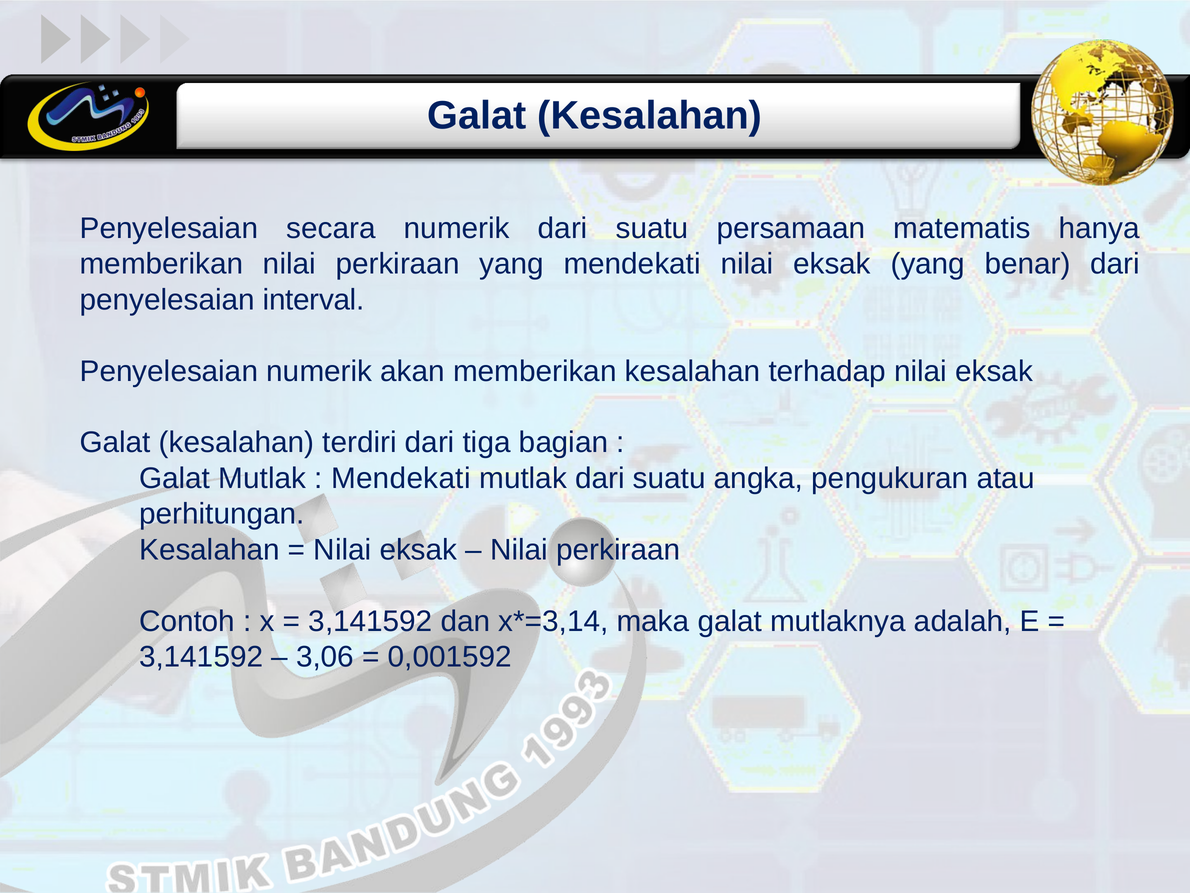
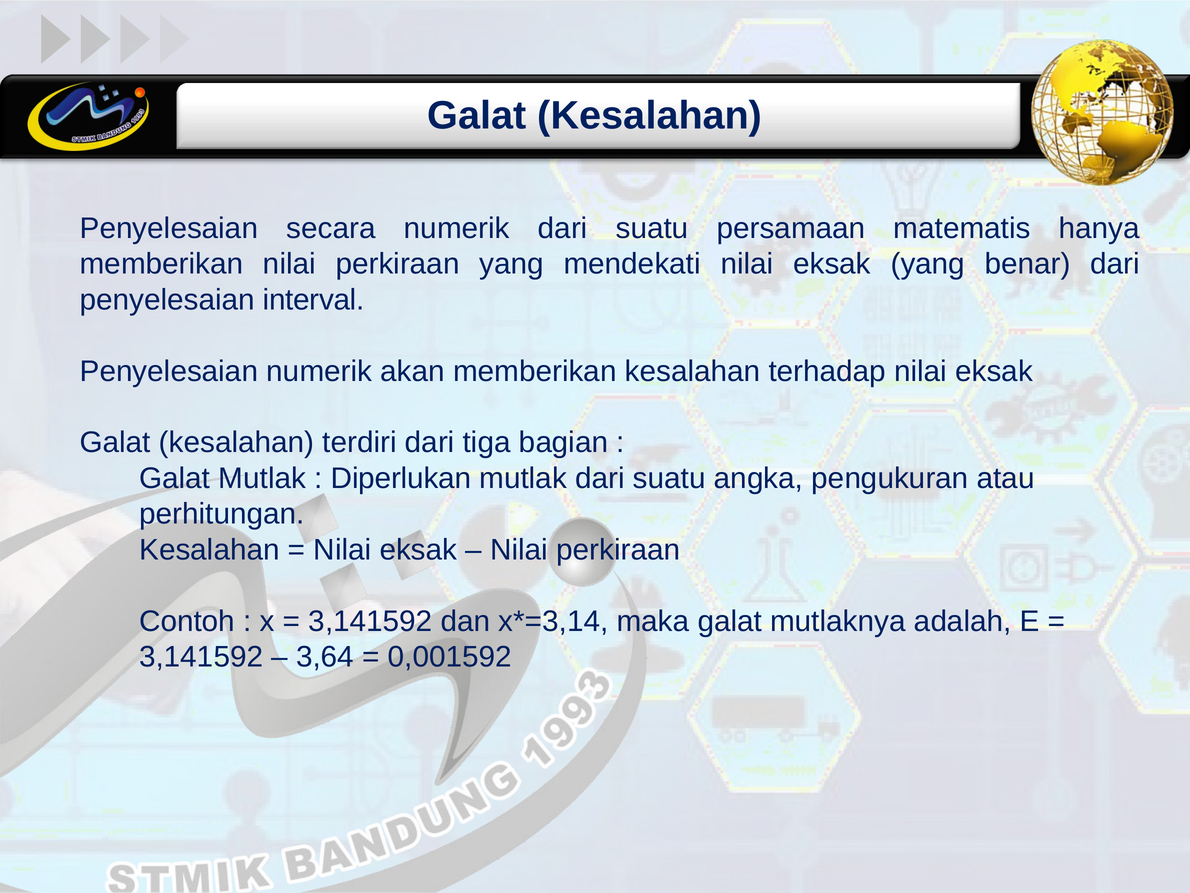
Mendekati at (401, 478): Mendekati -> Diperlukan
3,06: 3,06 -> 3,64
